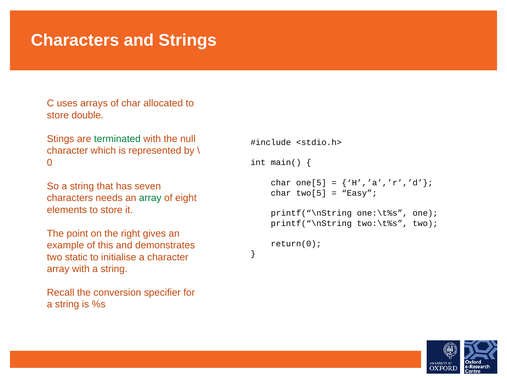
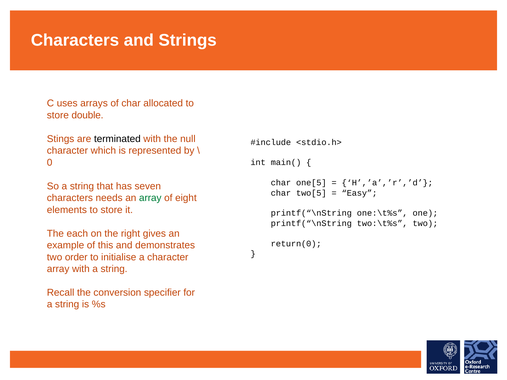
terminated colour: green -> black
point: point -> each
static: static -> order
